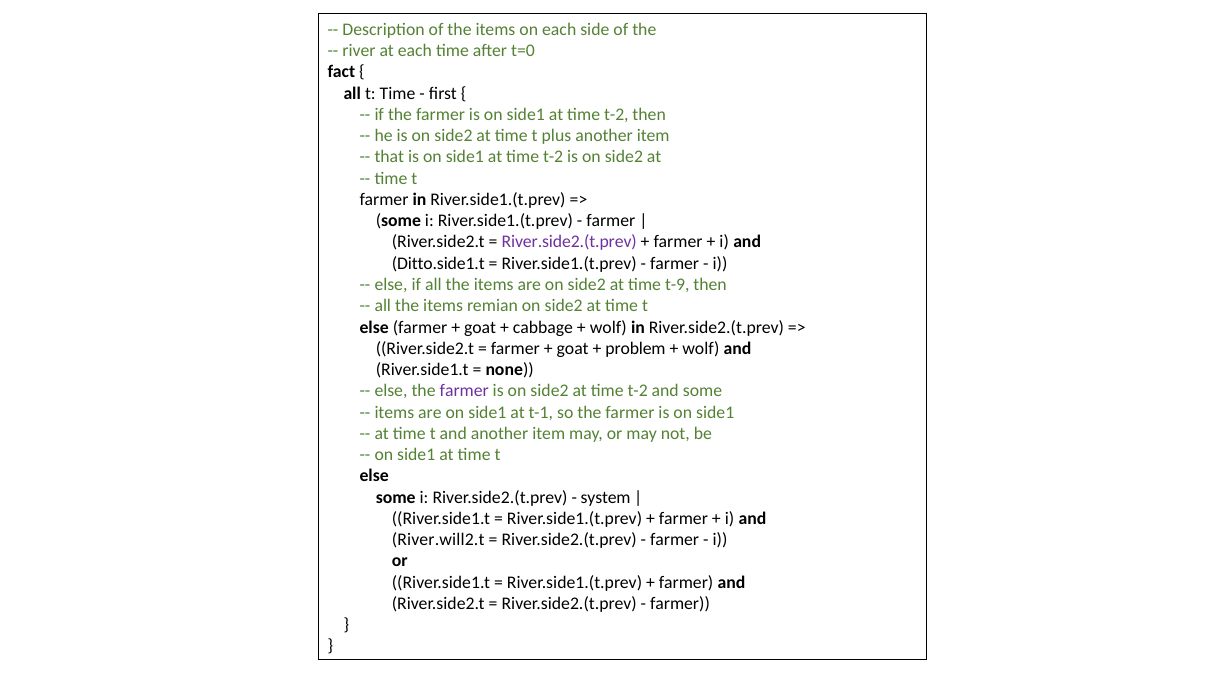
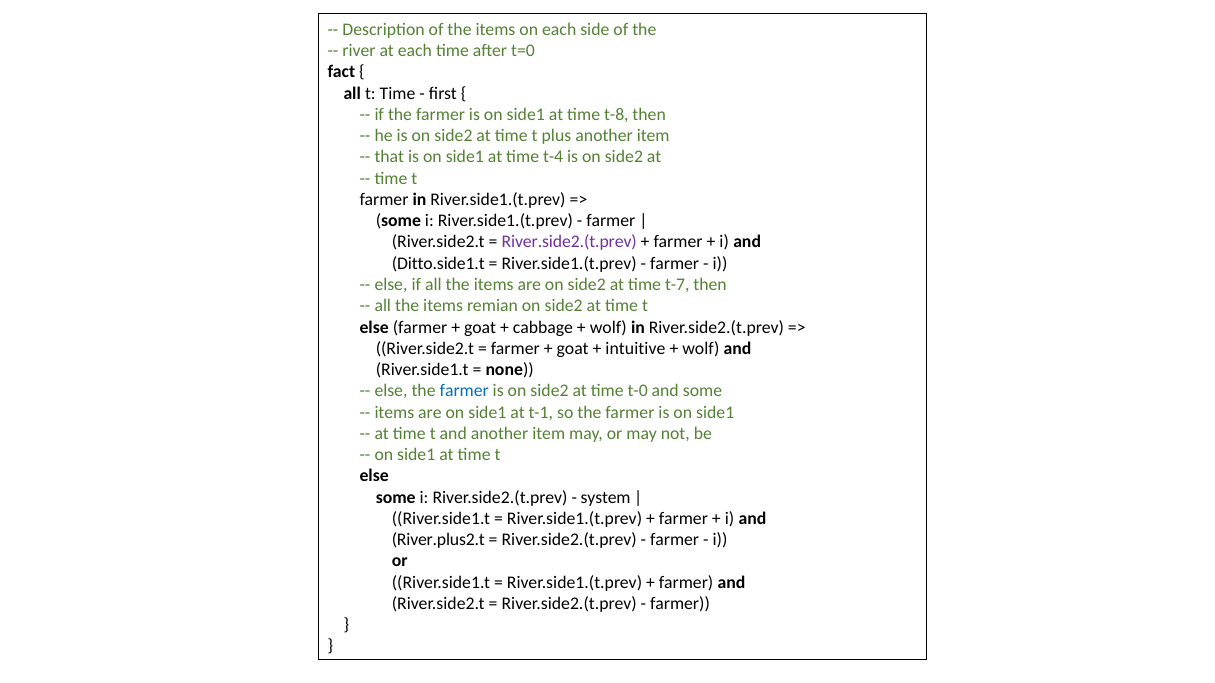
t-2 at (616, 115): t-2 -> t-8
t-2 at (553, 157): t-2 -> t-4
t-9: t-9 -> t-7
problem: problem -> intuitive
farmer at (464, 391) colour: purple -> blue
side2 at time t-2: t-2 -> t-0
River.will2.t: River.will2.t -> River.plus2.t
